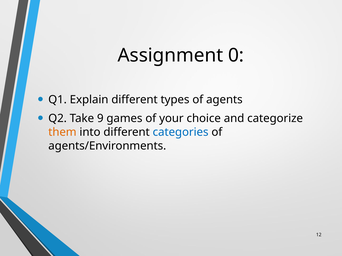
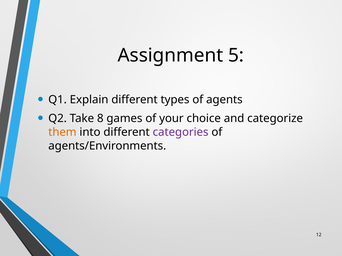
0: 0 -> 5
9: 9 -> 8
categories colour: blue -> purple
